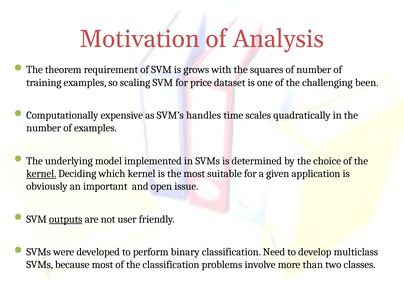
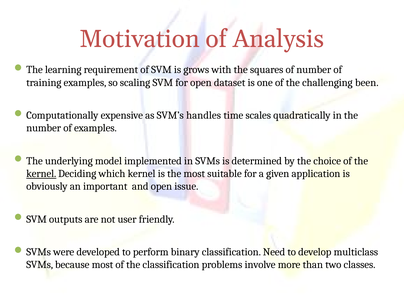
theorem: theorem -> learning
for price: price -> open
outputs underline: present -> none
